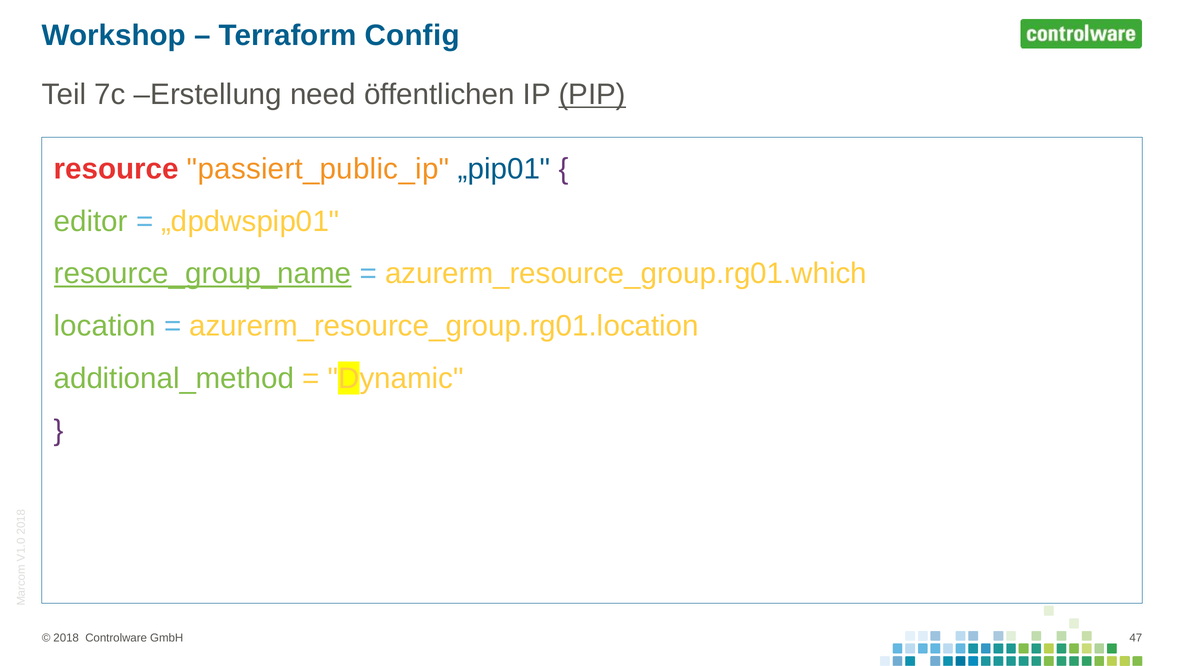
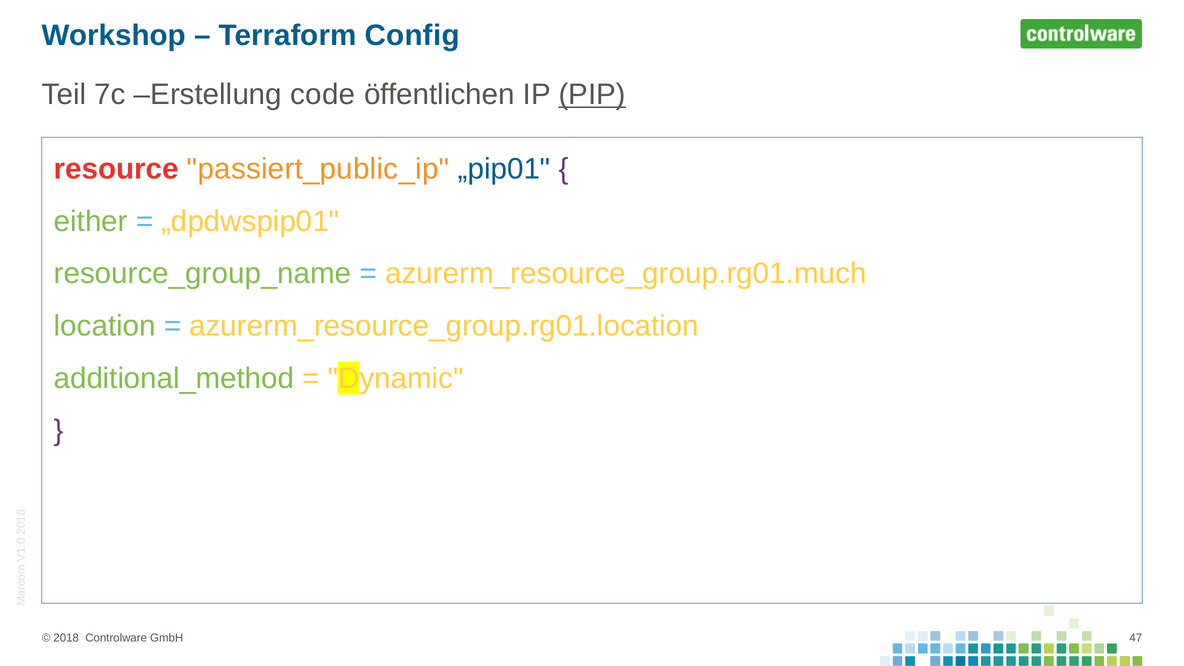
need: need -> code
editor: editor -> either
resource_group_name underline: present -> none
azurerm_resource_group.rg01.which: azurerm_resource_group.rg01.which -> azurerm_resource_group.rg01.much
